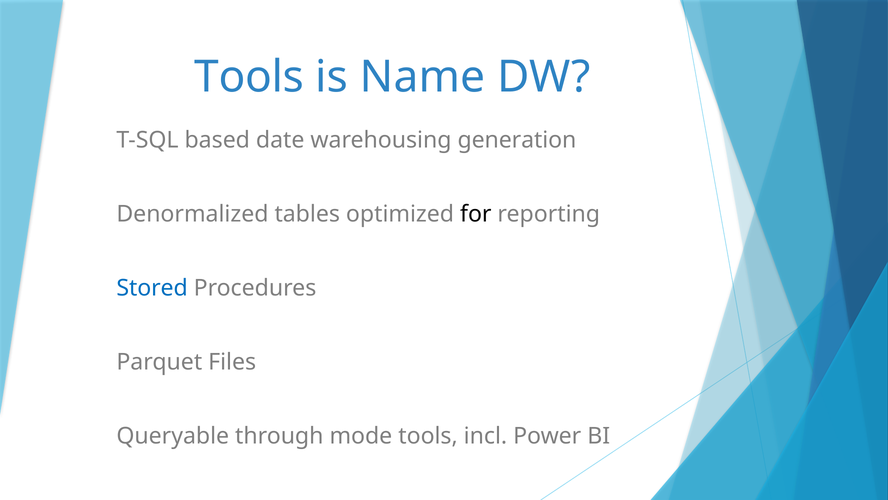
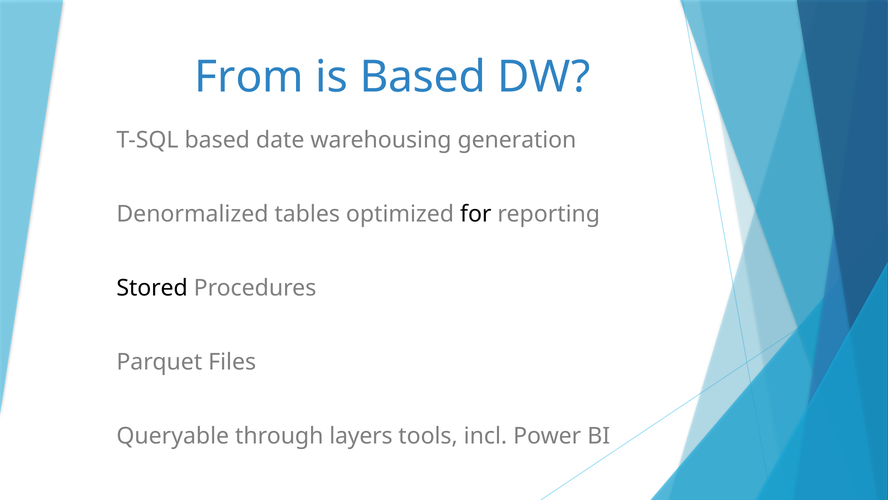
Tools at (249, 77): Tools -> From
is Name: Name -> Based
Stored colour: blue -> black
mode: mode -> layers
